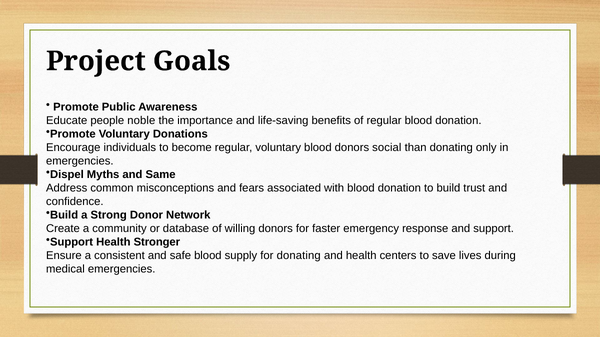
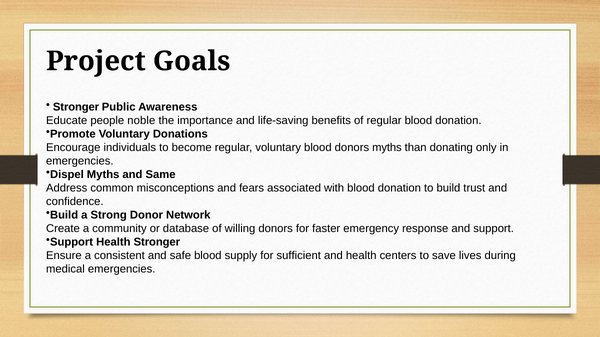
Promote at (76, 107): Promote -> Stronger
donors social: social -> myths
for donating: donating -> sufficient
